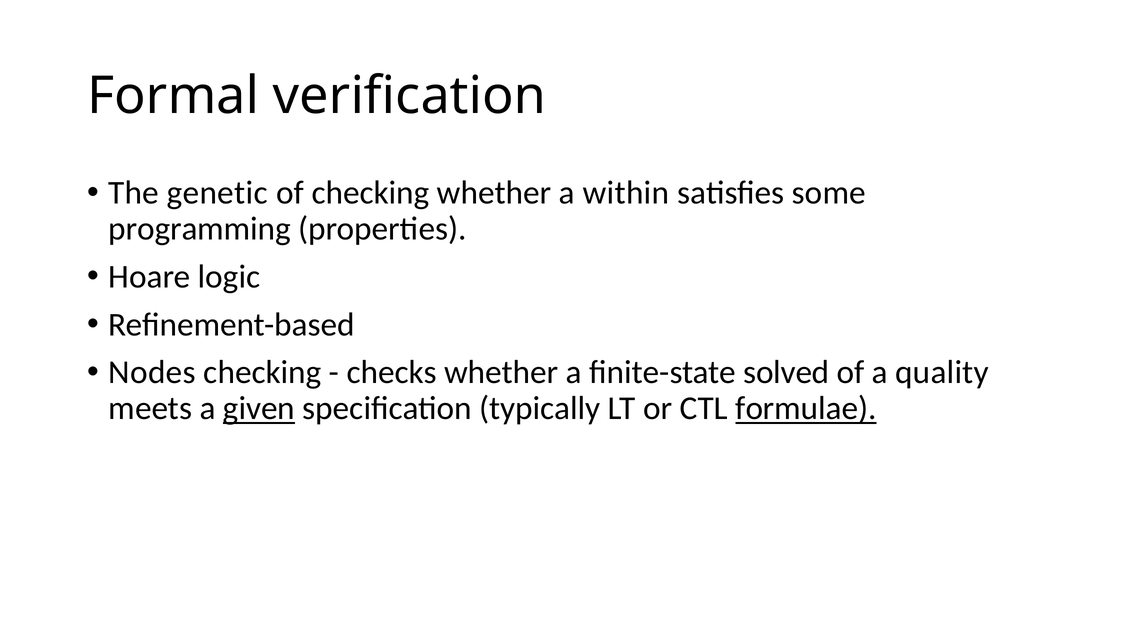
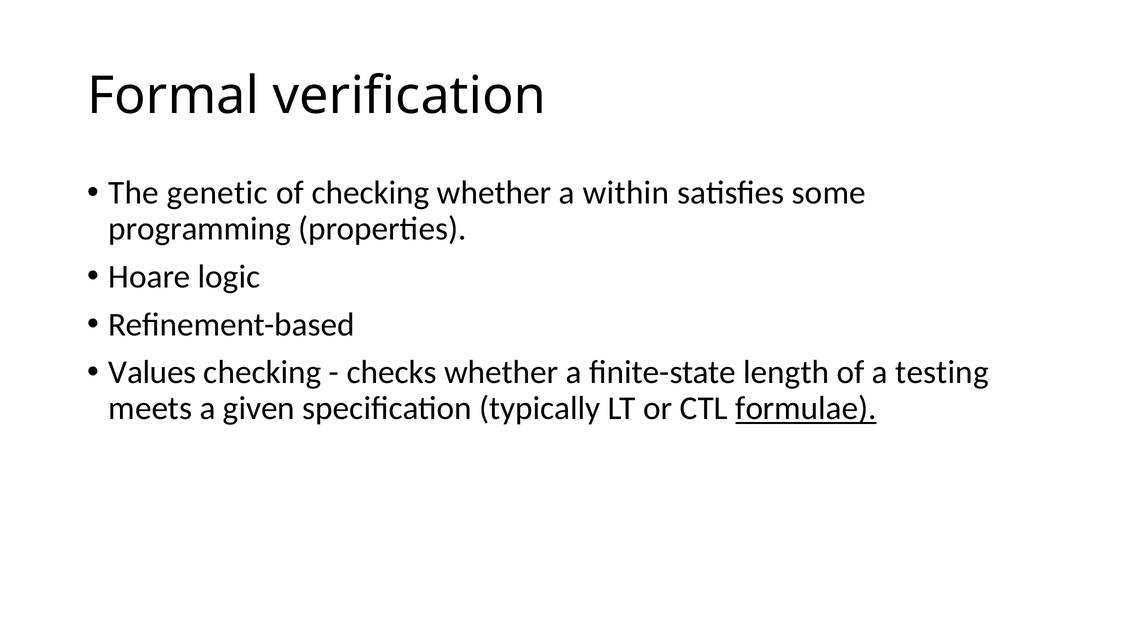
Nodes: Nodes -> Values
solved: solved -> length
quality: quality -> testing
given underline: present -> none
